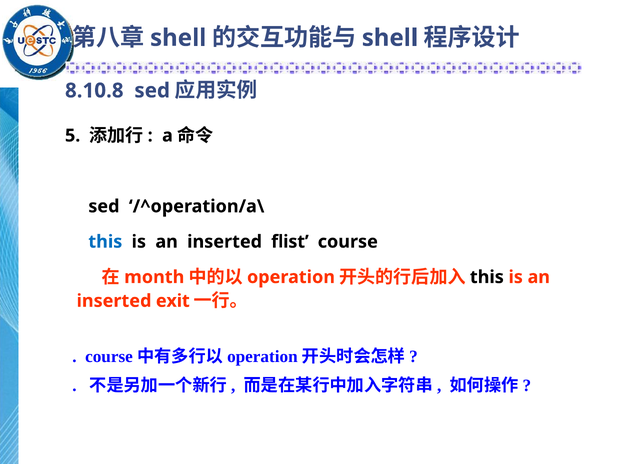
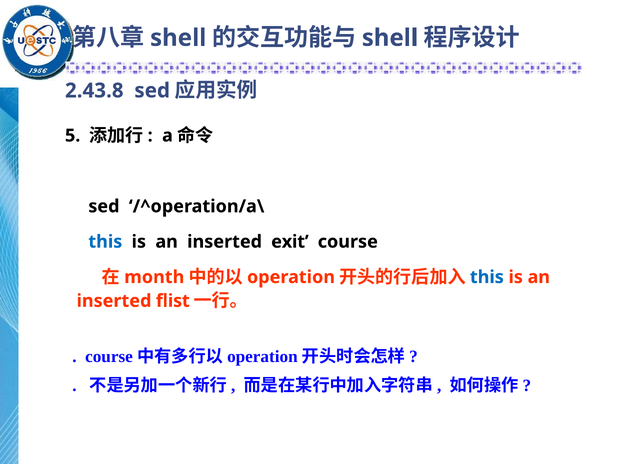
8.10.8: 8.10.8 -> 2.43.8
flist: flist -> exit
this at (487, 277) colour: black -> blue
exit: exit -> flist
